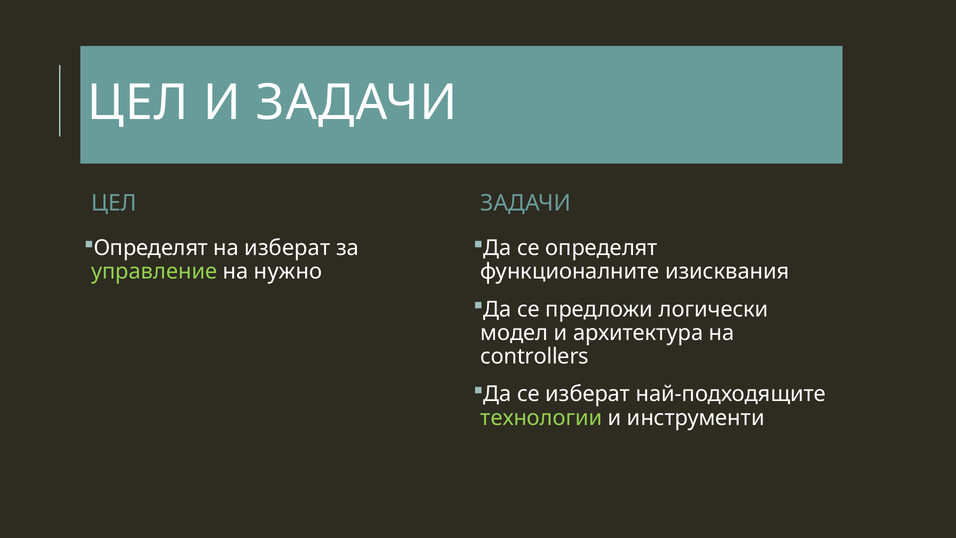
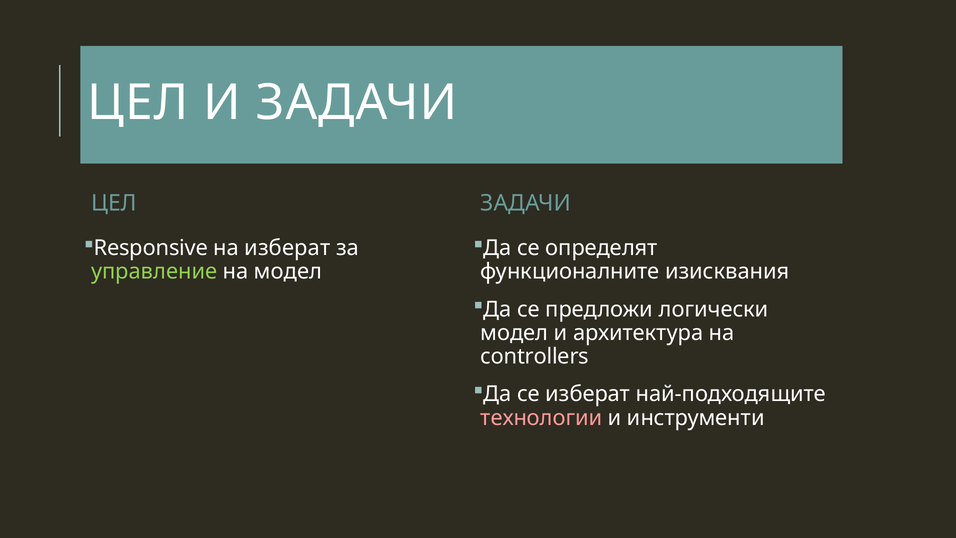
Определят at (151, 248): Определят -> Responsive
на нужно: нужно -> модел
технологии colour: light green -> pink
